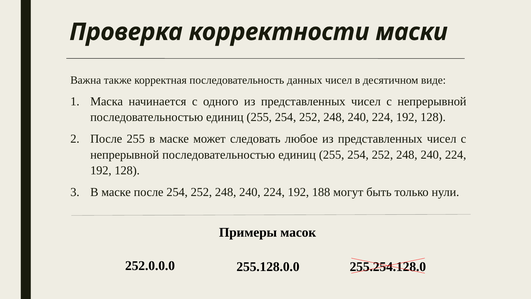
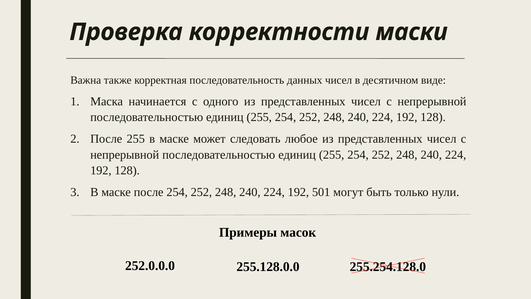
188: 188 -> 501
